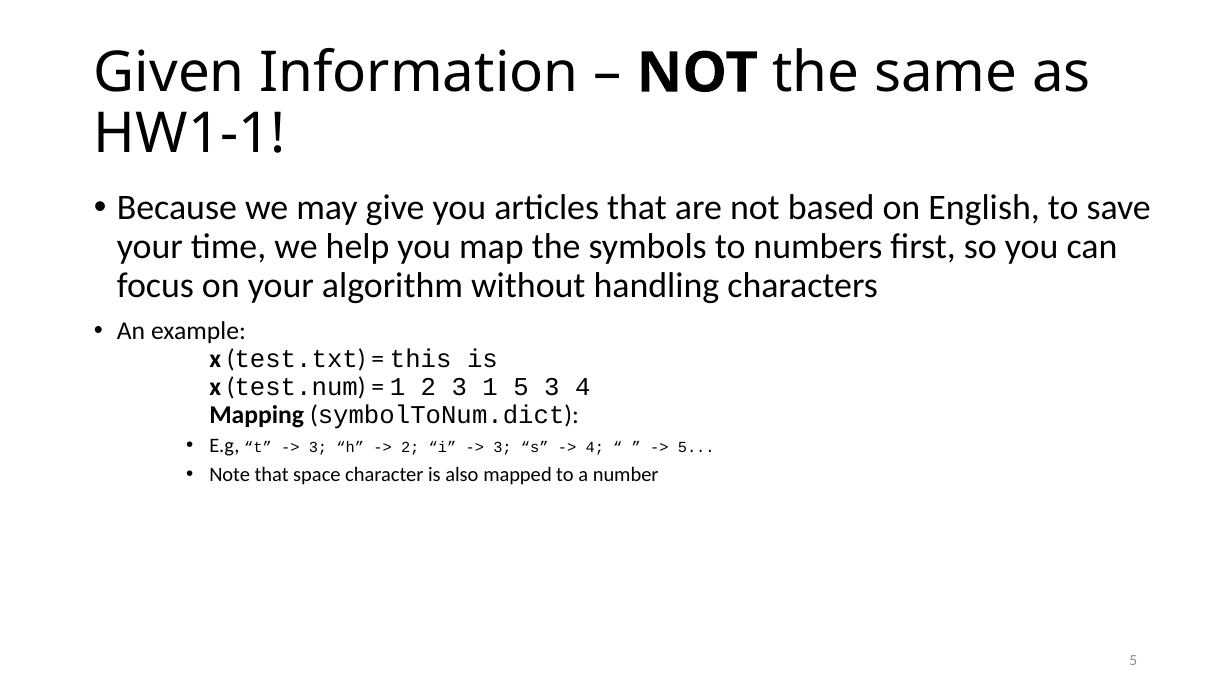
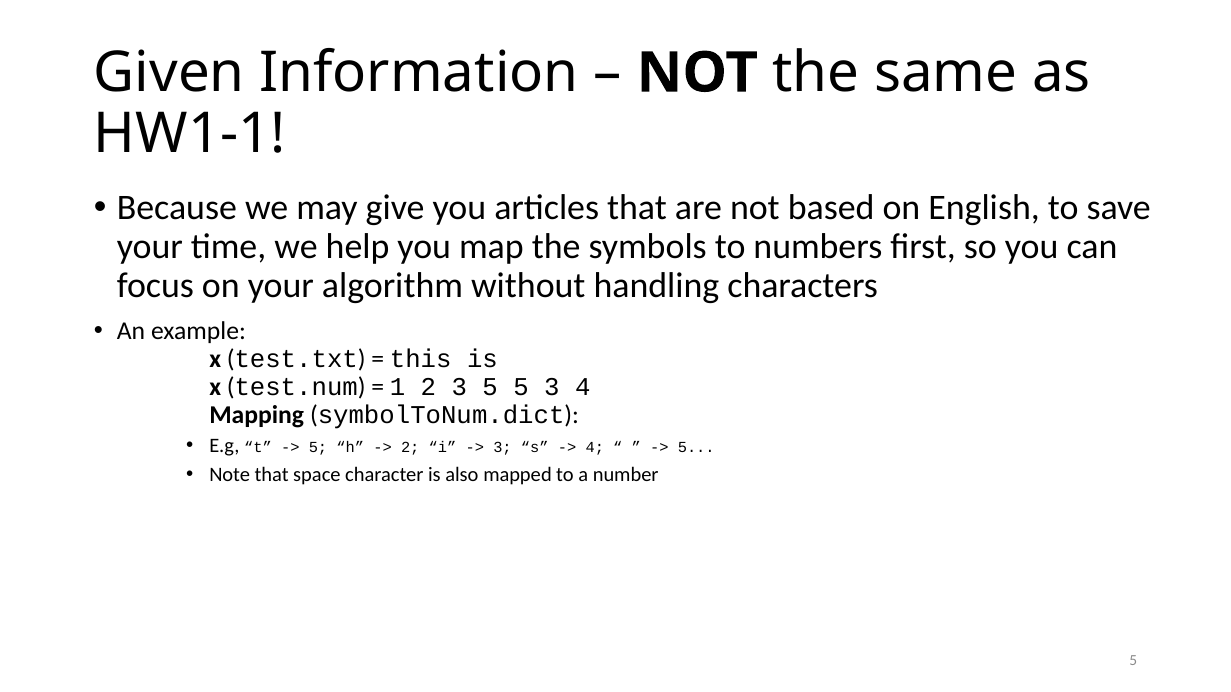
3 1: 1 -> 5
3 at (318, 448): 3 -> 5
